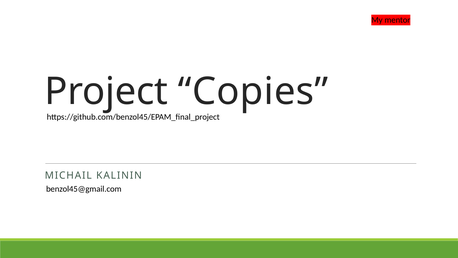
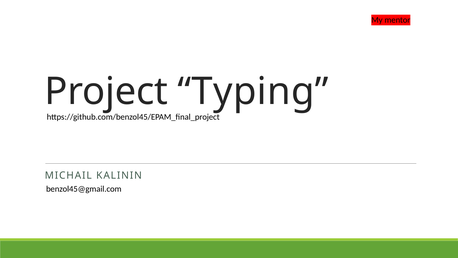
Copies: Copies -> Typing
